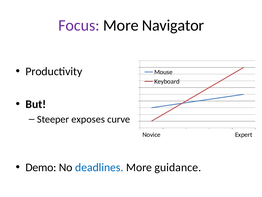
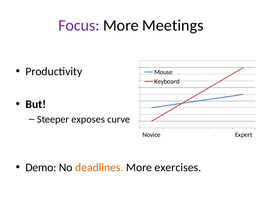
Navigator: Navigator -> Meetings
deadlines colour: blue -> orange
guidance: guidance -> exercises
